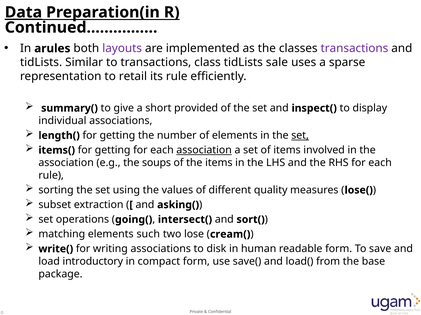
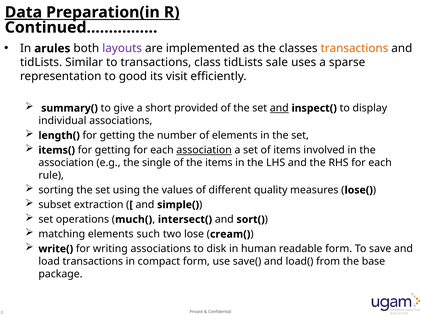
transactions at (354, 49) colour: purple -> orange
retail: retail -> good
its rule: rule -> visit
and at (279, 108) underline: none -> present
set at (300, 136) underline: present -> none
soups: soups -> single
asking(: asking( -> simple(
going(: going( -> much(
load introductory: introductory -> transactions
